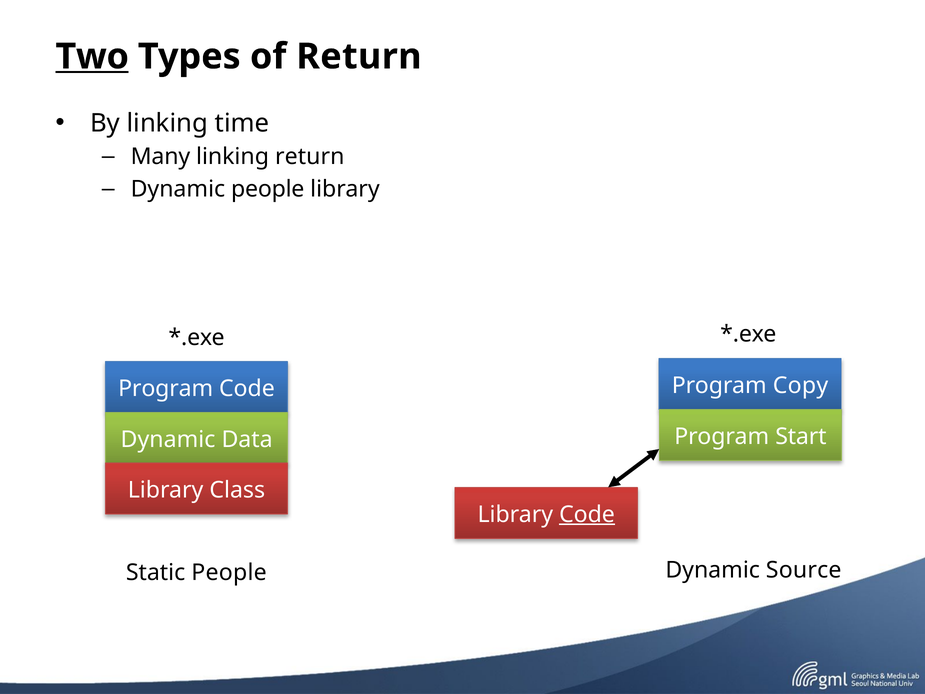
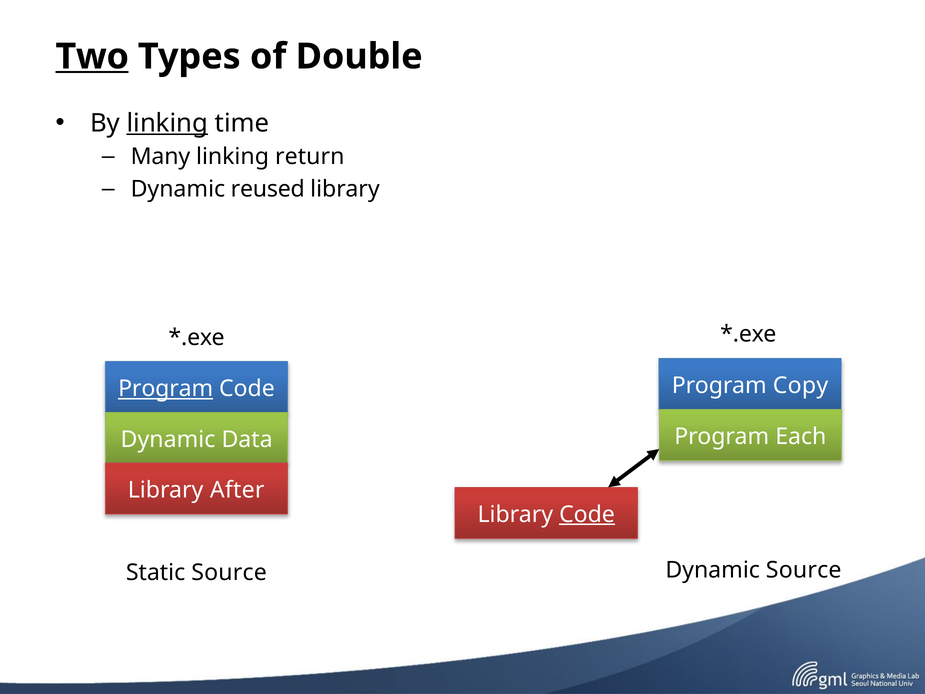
of Return: Return -> Double
linking at (167, 123) underline: none -> present
Dynamic people: people -> reused
Program at (166, 389) underline: none -> present
Start: Start -> Each
Class: Class -> After
Static People: People -> Source
